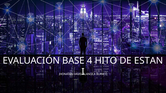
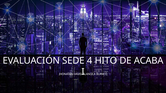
BASE: BASE -> SEDE
ESTAN: ESTAN -> ACABA
